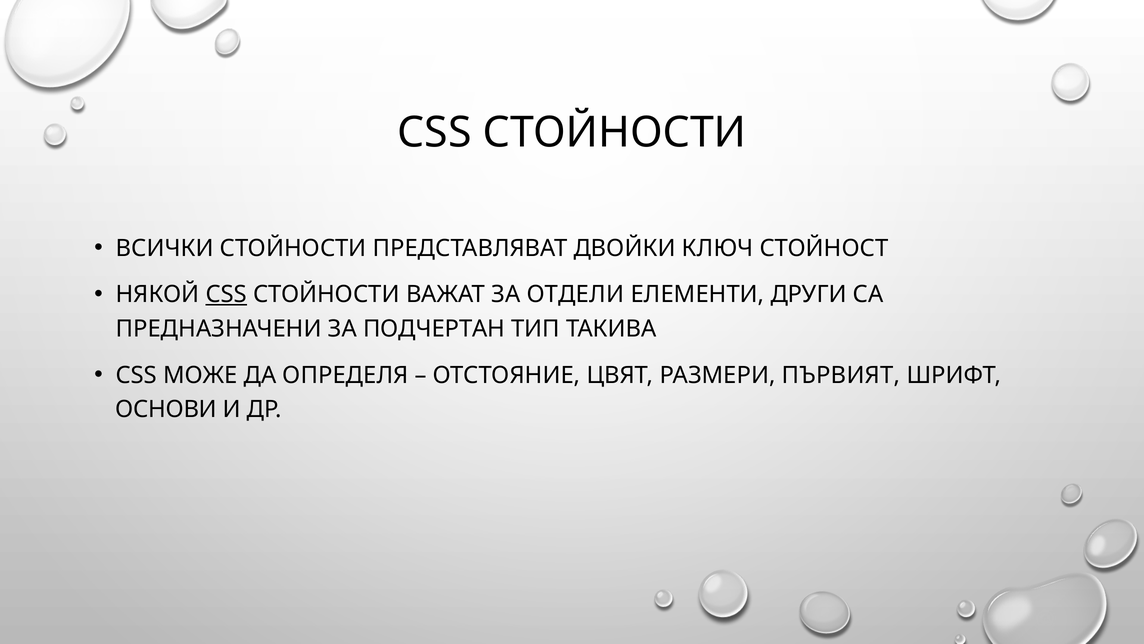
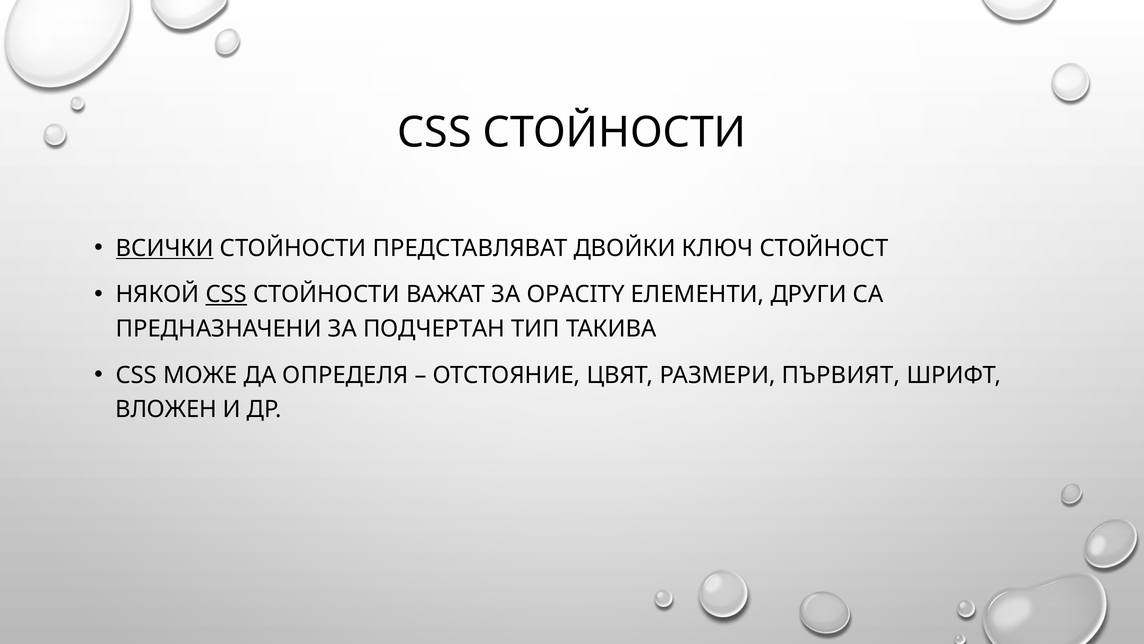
ВСИЧКИ underline: none -> present
ОТДЕЛИ: ОТДЕЛИ -> OPACITY
ОСНОВИ: ОСНОВИ -> ВЛОЖЕН
